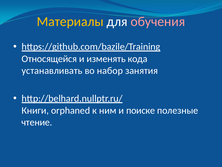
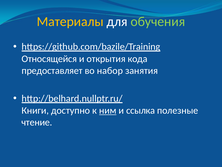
обучения colour: pink -> light green
изменять: изменять -> открытия
устанавливать: устанавливать -> предоставляет
orphaned: orphaned -> доступно
ним underline: none -> present
поиске: поиске -> ссылка
